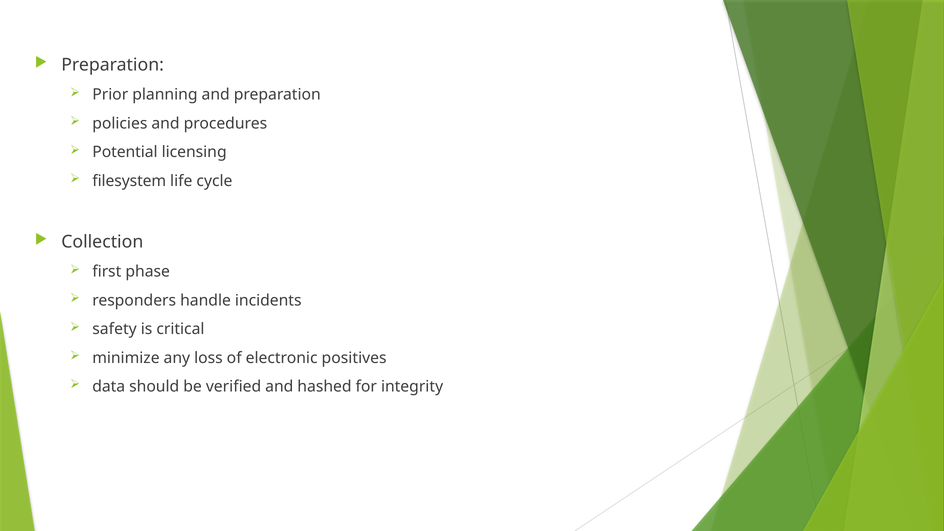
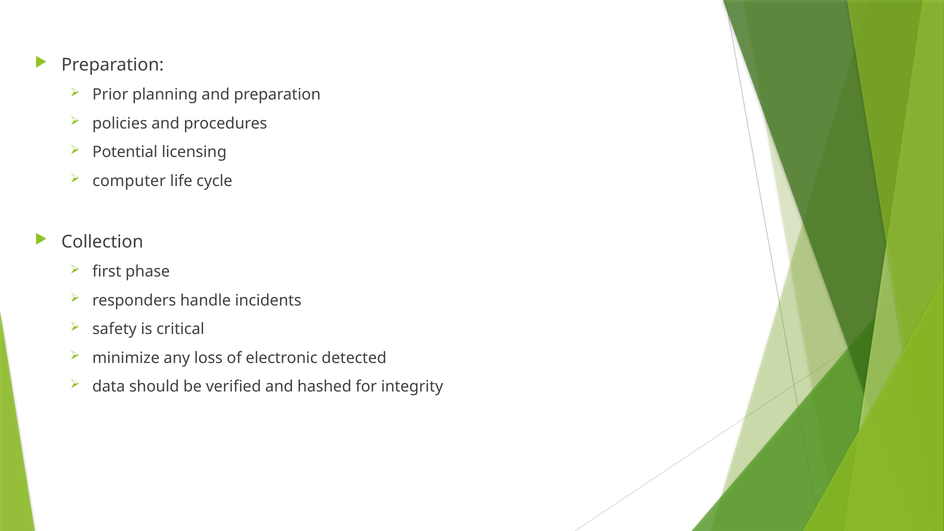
filesystem: filesystem -> computer
positives: positives -> detected
